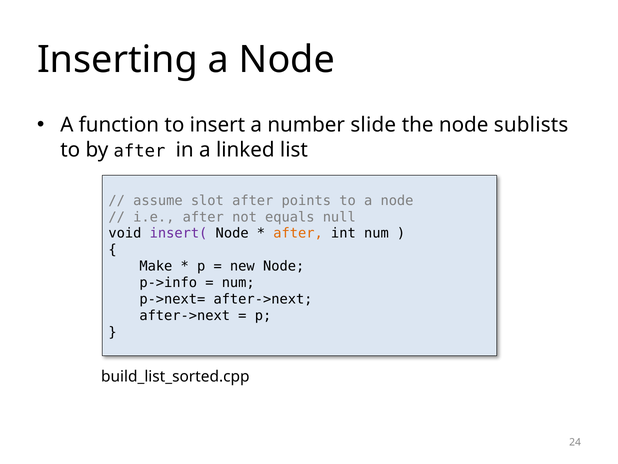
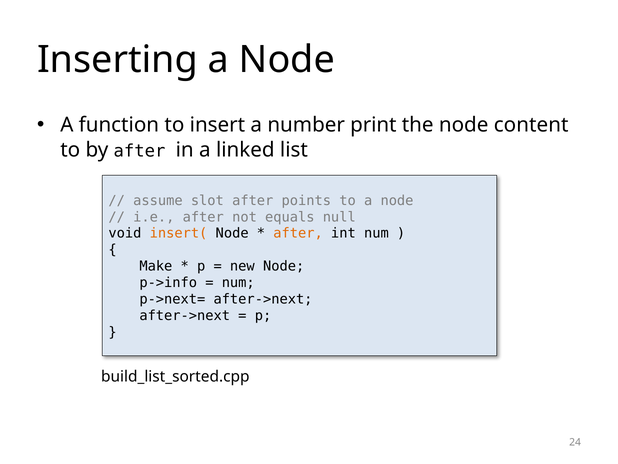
slide: slide -> print
sublists: sublists -> content
insert( colour: purple -> orange
